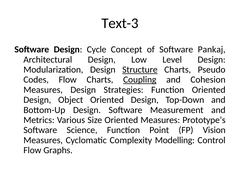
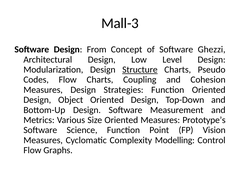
Text-3: Text-3 -> Mall-3
Cycle: Cycle -> From
Pankaj: Pankaj -> Ghezzi
Coupling underline: present -> none
